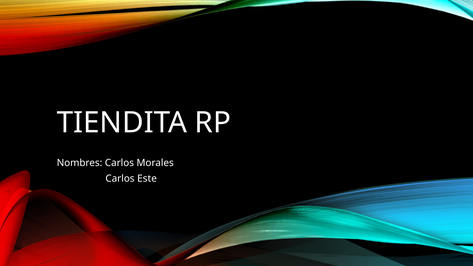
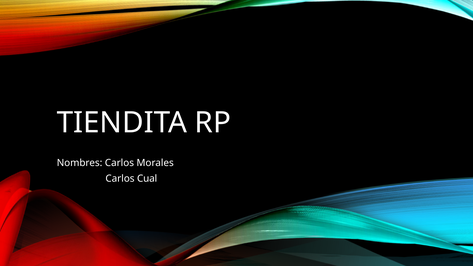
Este: Este -> Cual
